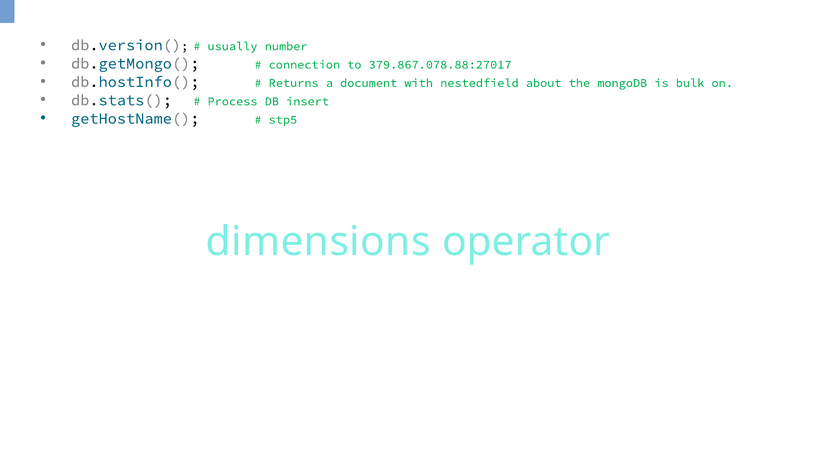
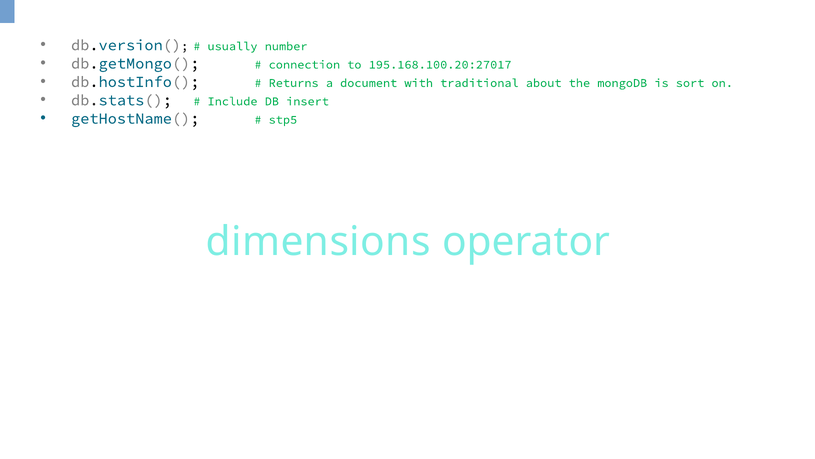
379.867.078.88:27017: 379.867.078.88:27017 -> 195.168.100.20:27017
nestedfield: nestedfield -> traditional
bulk: bulk -> sort
Process: Process -> Include
